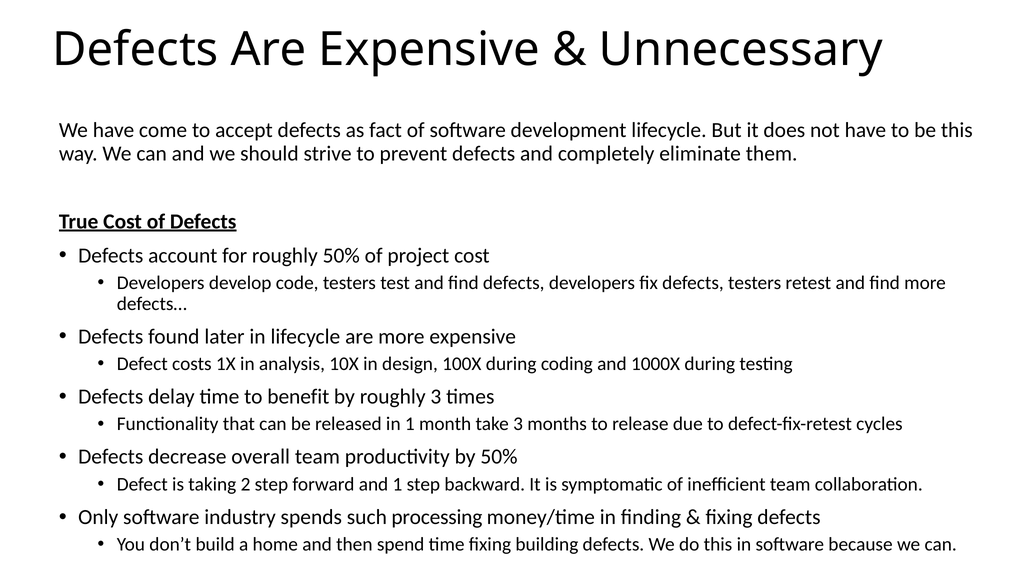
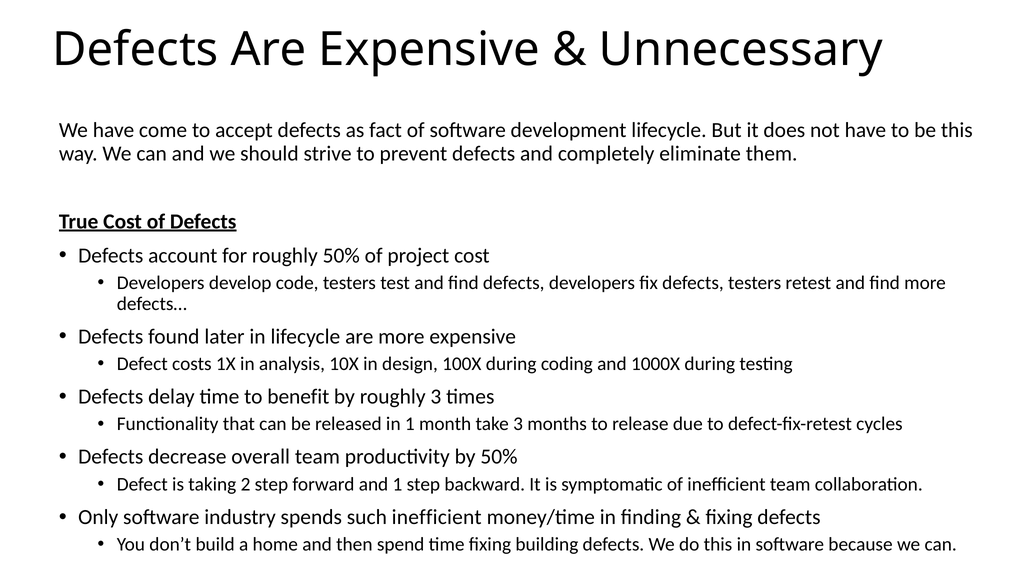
such processing: processing -> inefficient
